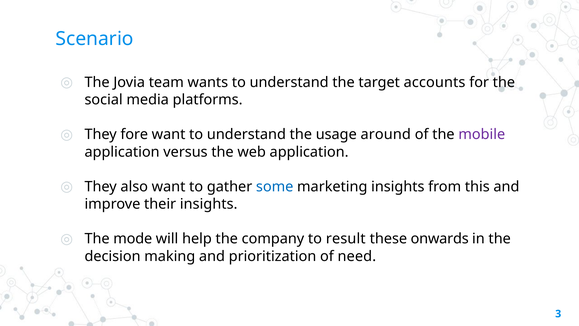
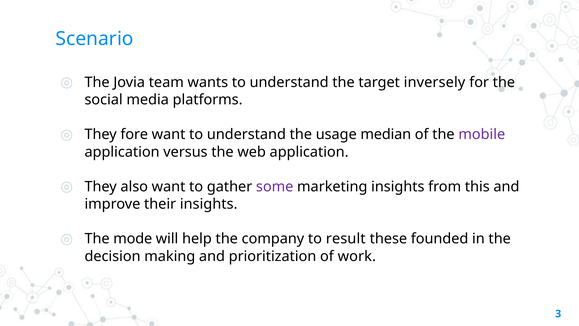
accounts: accounts -> inversely
around: around -> median
some colour: blue -> purple
onwards: onwards -> founded
need: need -> work
